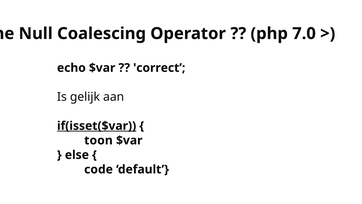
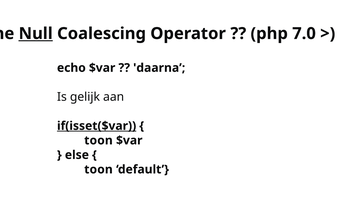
Null underline: none -> present
correct: correct -> daarna
code at (99, 169): code -> toon
